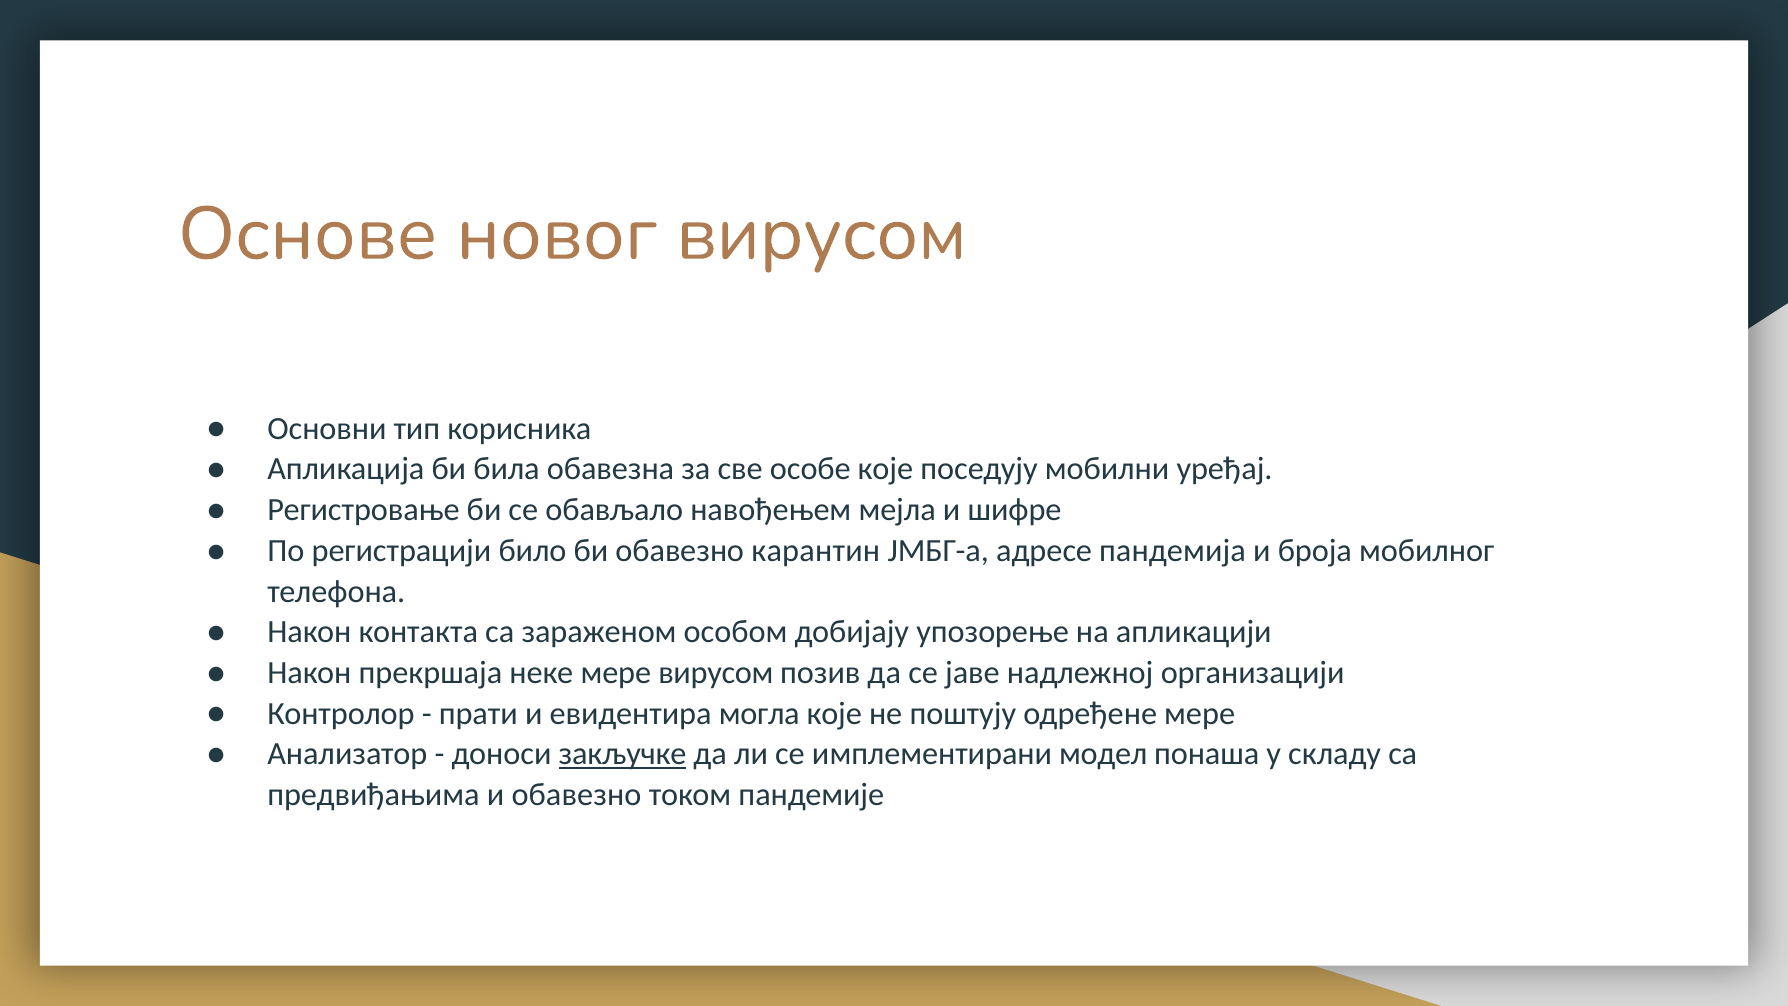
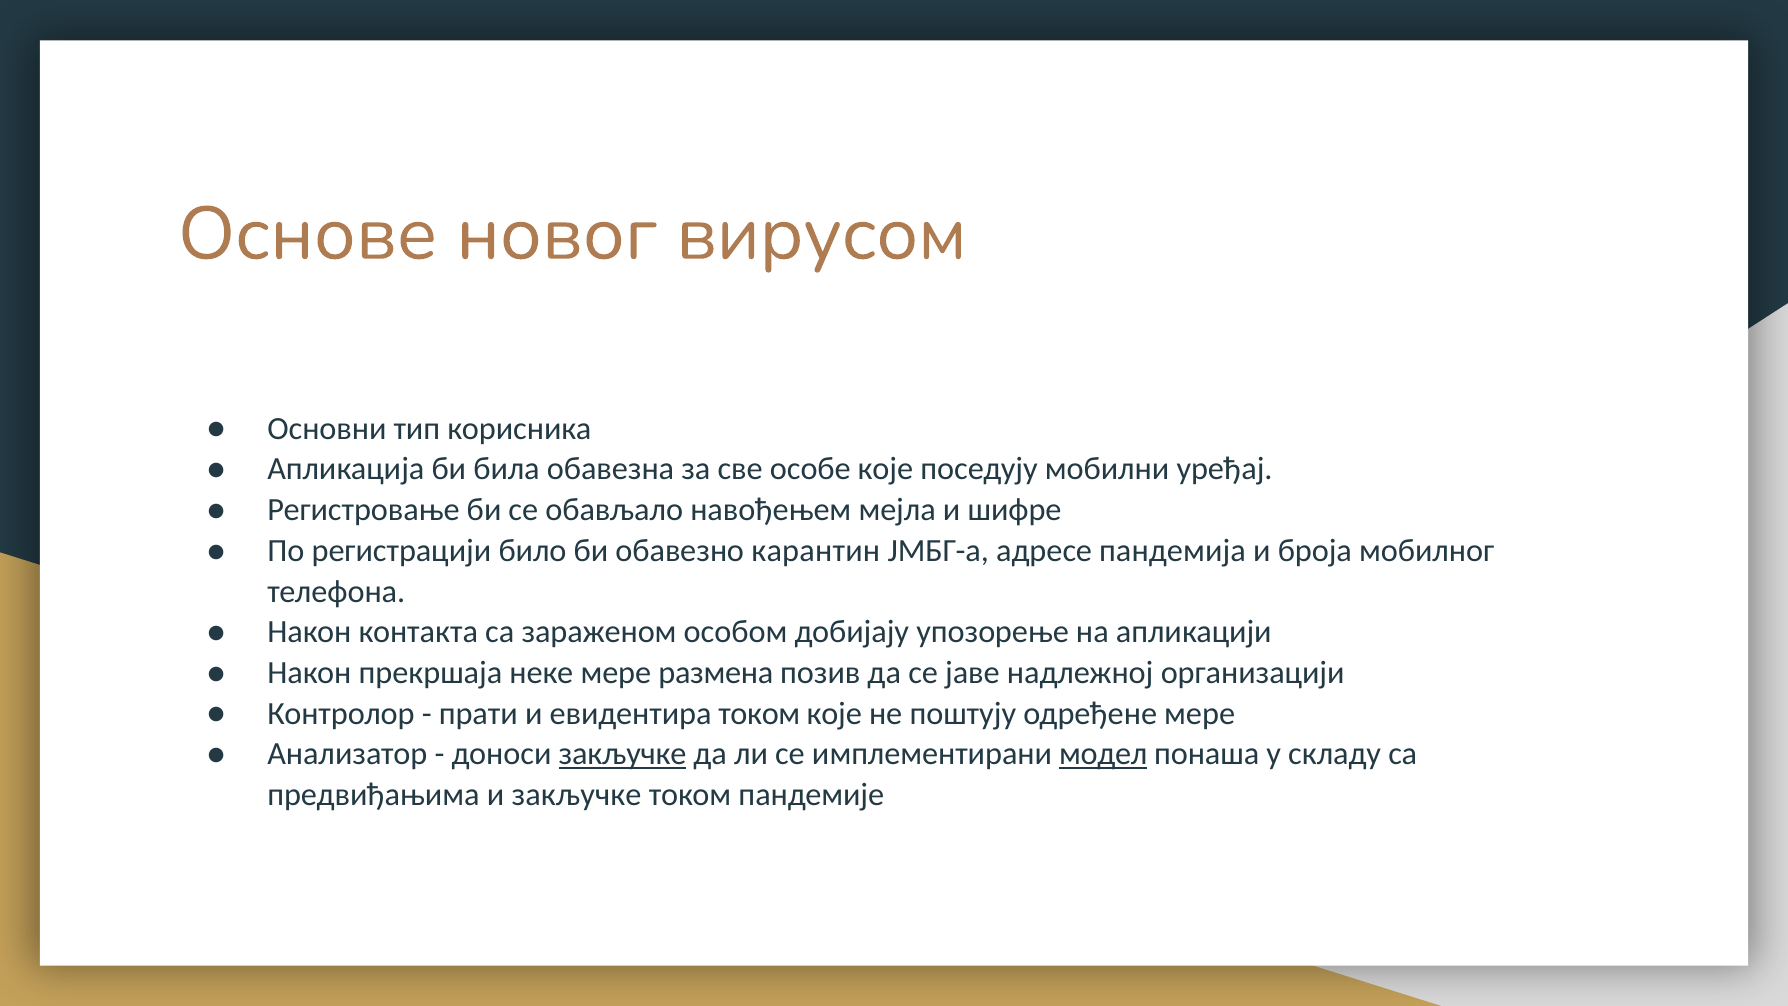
мере вирусом: вирусом -> размена
евидентира могла: могла -> током
модел underline: none -> present
и обавезно: обавезно -> закључке
